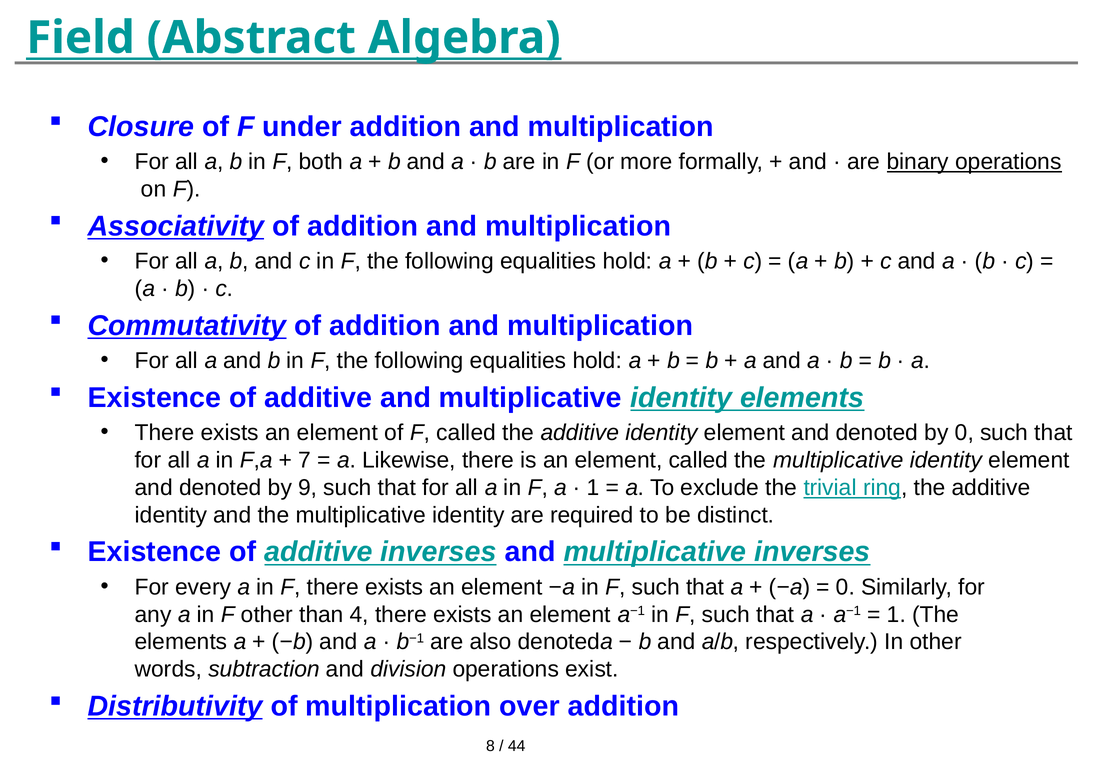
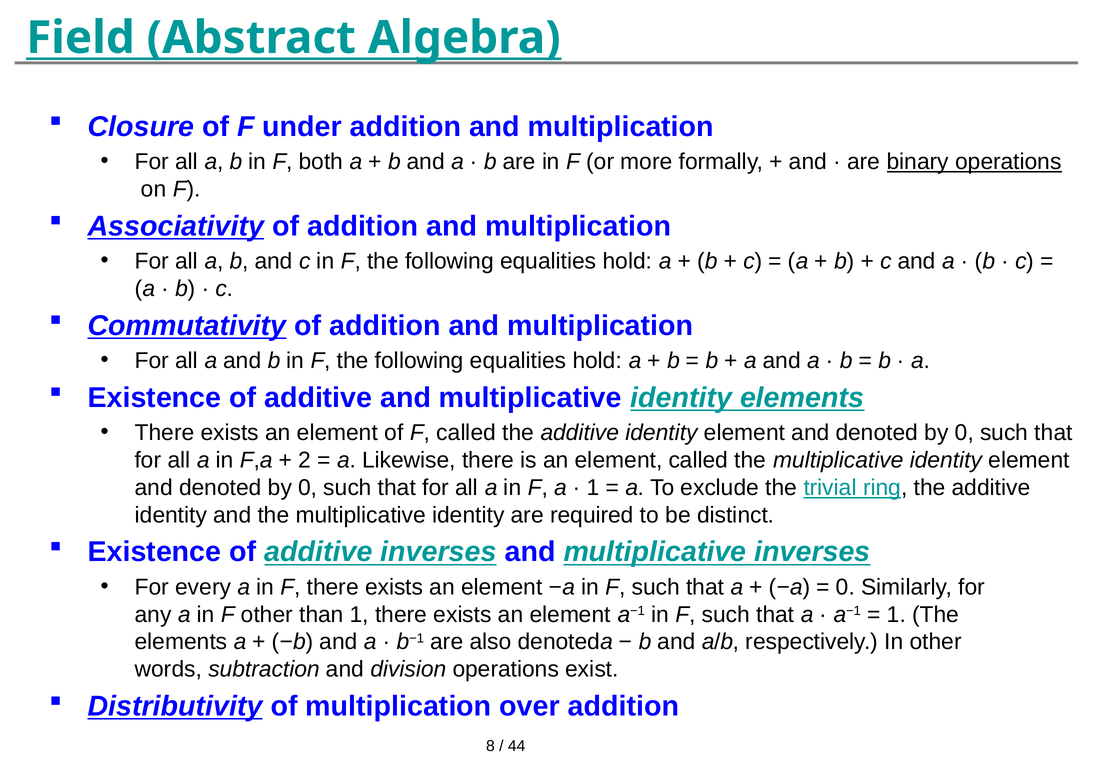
7: 7 -> 2
9 at (308, 487): 9 -> 0
than 4: 4 -> 1
